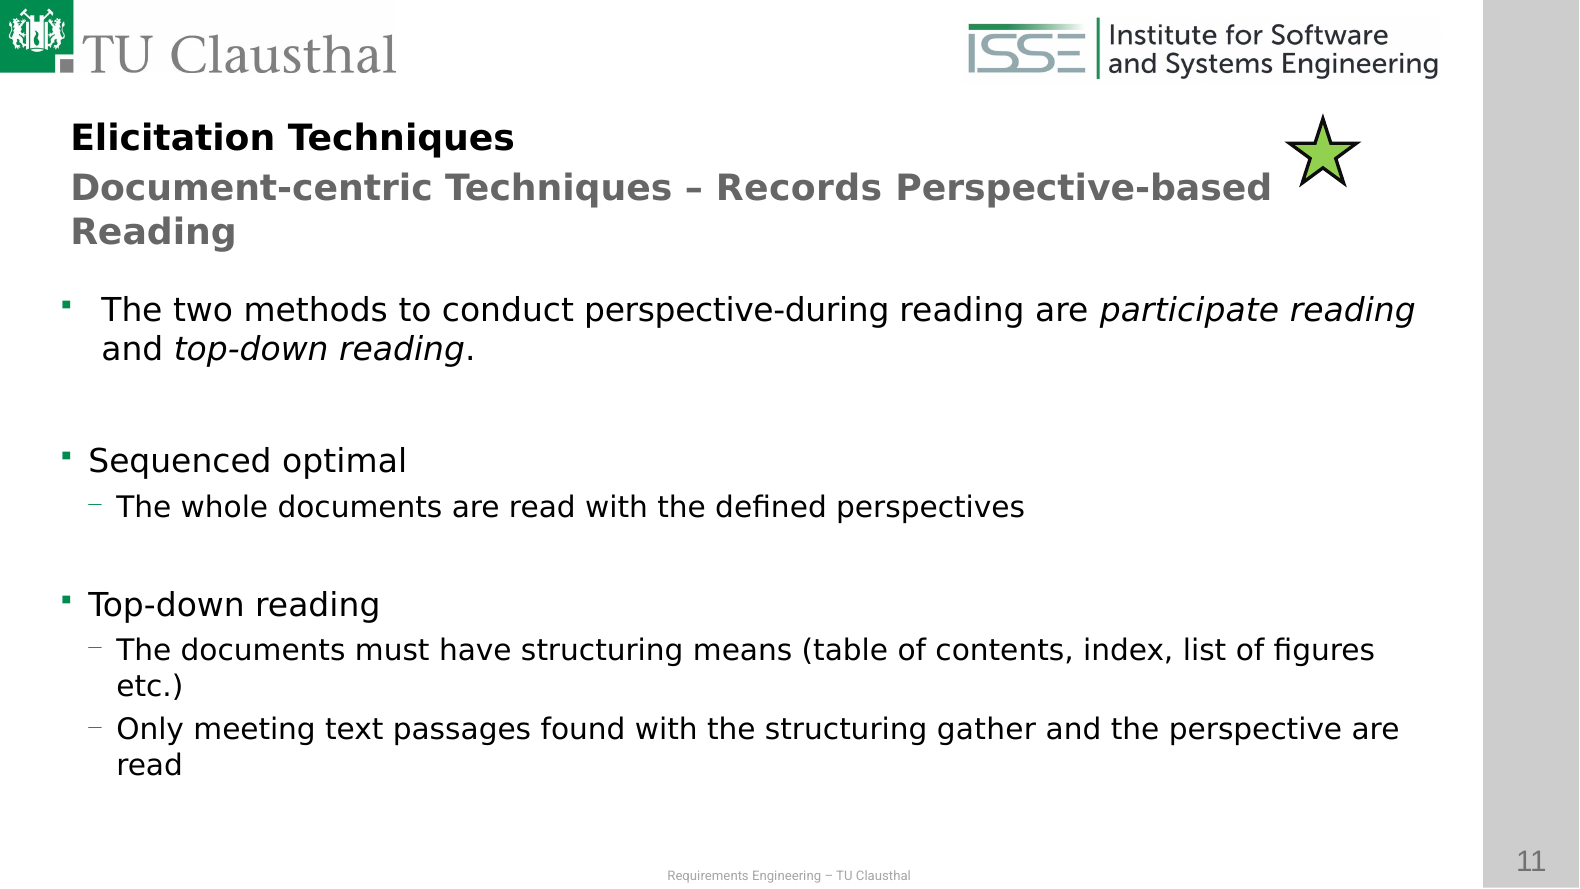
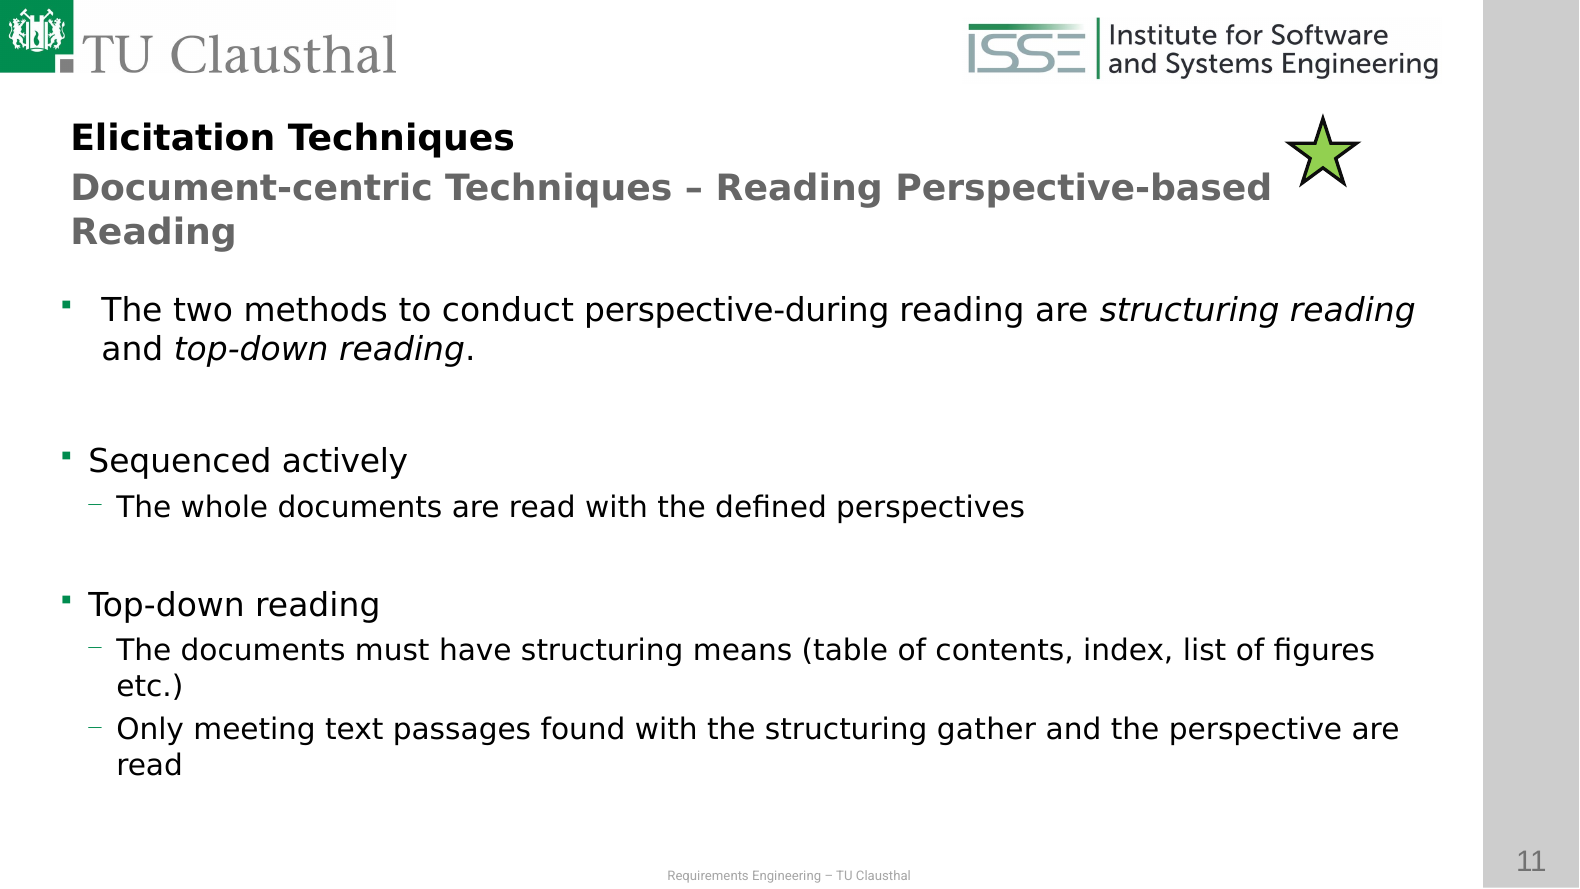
Records at (799, 189): Records -> Reading
are participate: participate -> structuring
optimal: optimal -> actively
